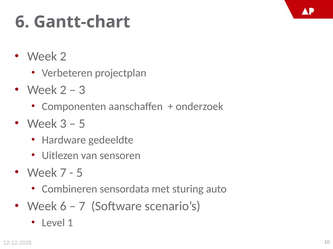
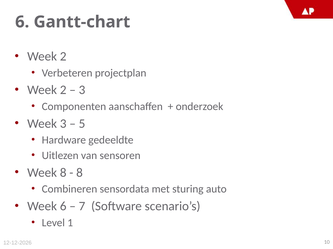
Week 7: 7 -> 8
5 at (79, 173): 5 -> 8
